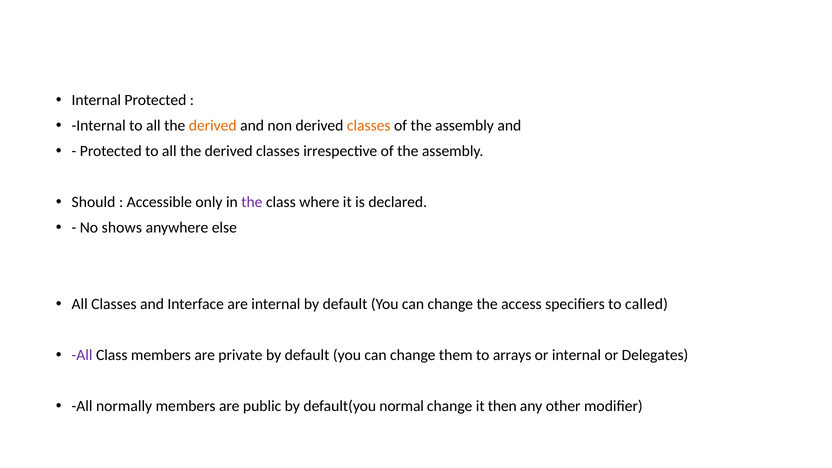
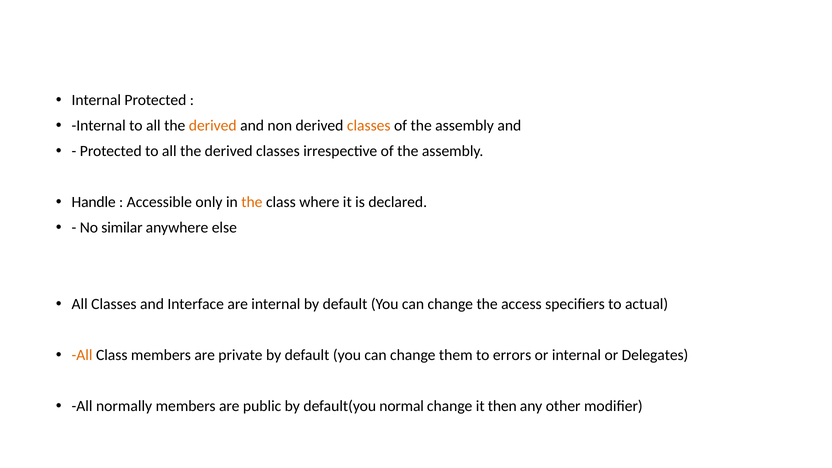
Should: Should -> Handle
the at (252, 202) colour: purple -> orange
shows: shows -> similar
called: called -> actual
All at (82, 355) colour: purple -> orange
arrays: arrays -> errors
